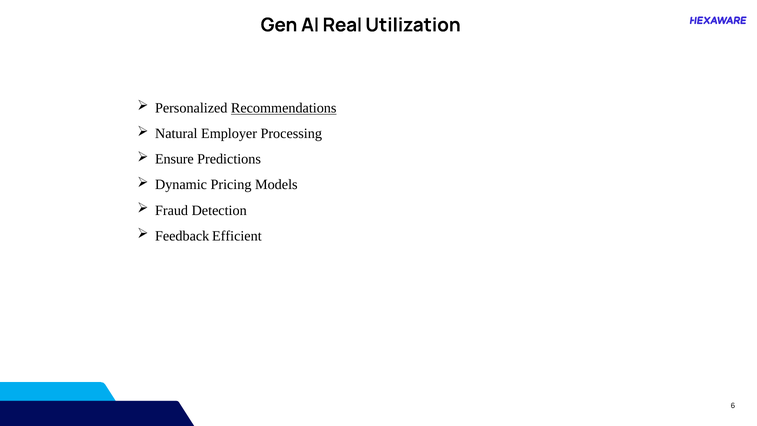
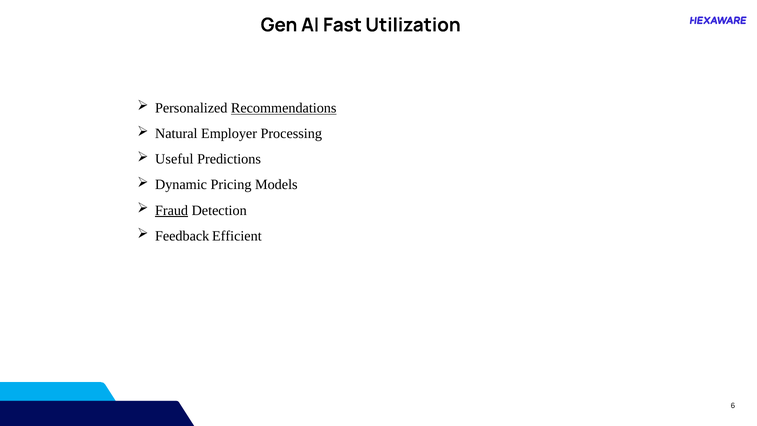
Real: Real -> Fast
Ensure: Ensure -> Useful
Fraud underline: none -> present
